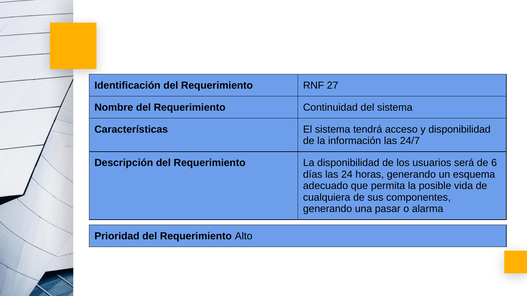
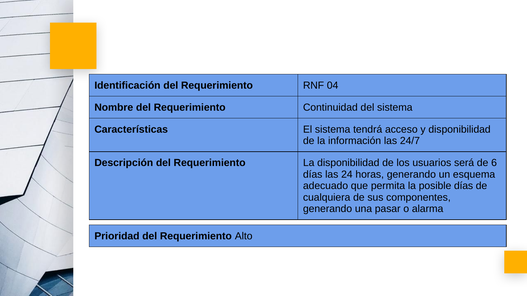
27: 27 -> 04
posible vida: vida -> días
